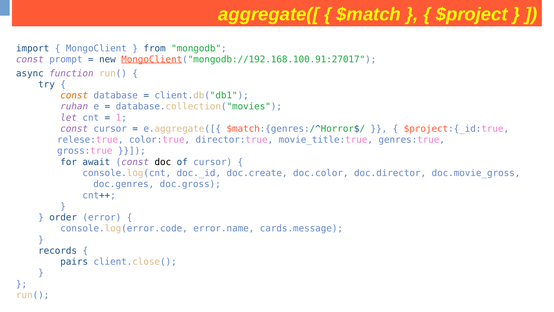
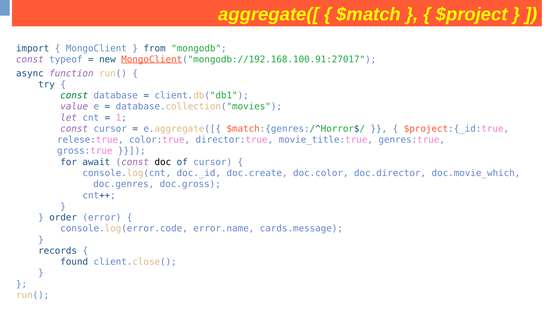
prompt: prompt -> typeof
const at (74, 95) colour: orange -> green
ruhan: ruhan -> value
doc.movie_gross: doc.movie_gross -> doc.movie_which
pairs: pairs -> found
